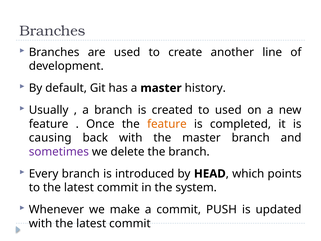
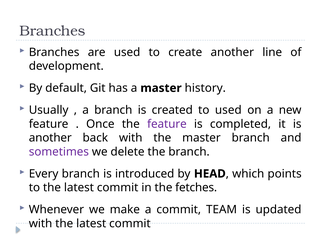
feature at (167, 124) colour: orange -> purple
causing at (50, 138): causing -> another
system: system -> fetches
PUSH: PUSH -> TEAM
